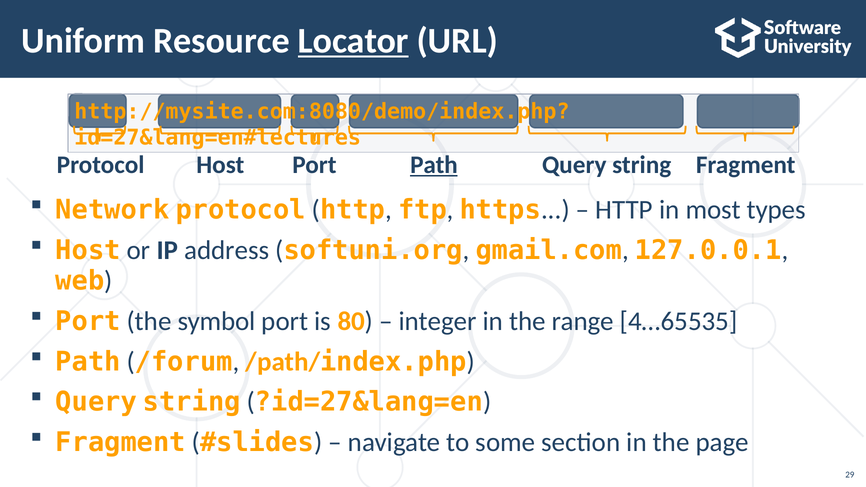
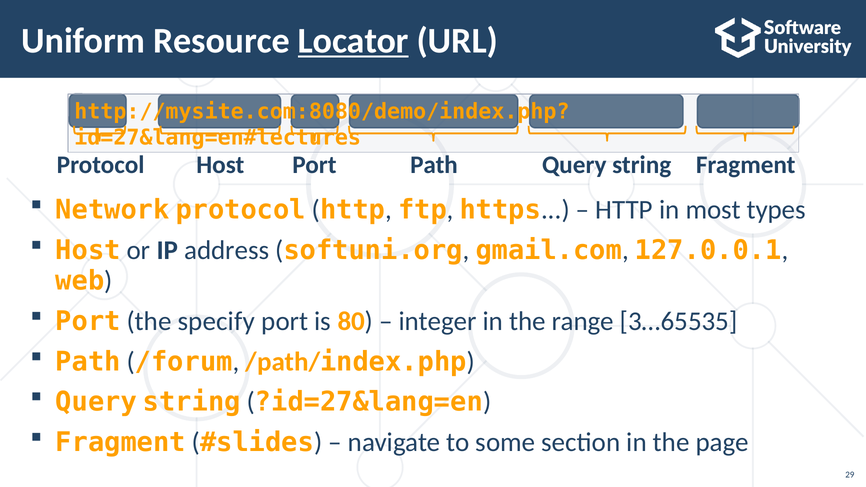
Path at (434, 165) underline: present -> none
symbol: symbol -> specify
4…65535: 4…65535 -> 3…65535
